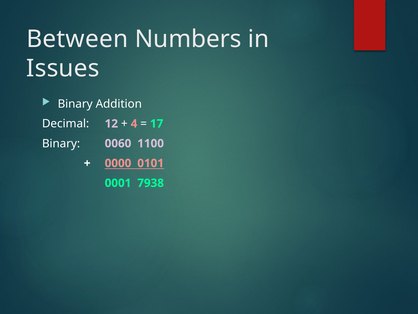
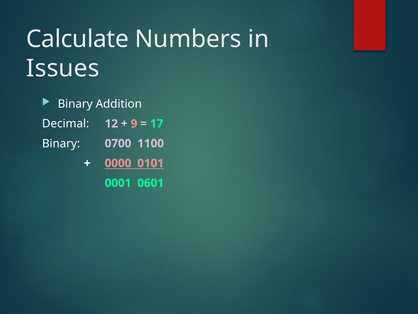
Between: Between -> Calculate
4: 4 -> 9
0060: 0060 -> 0700
7938: 7938 -> 0601
